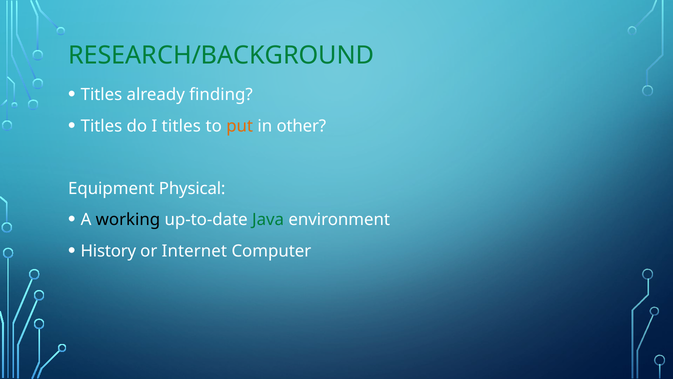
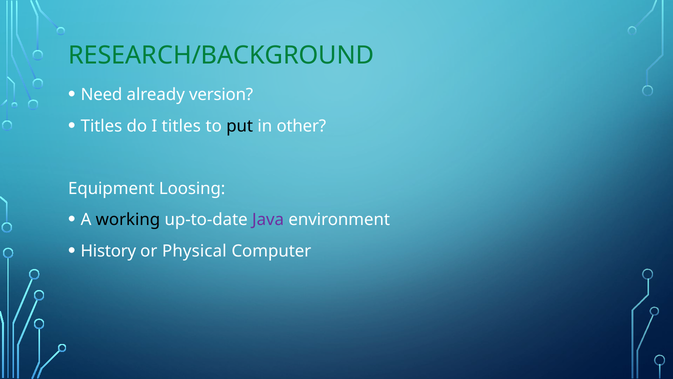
Titles at (101, 95): Titles -> Need
finding: finding -> version
put colour: orange -> black
Physical: Physical -> Loosing
Java colour: green -> purple
Internet: Internet -> Physical
